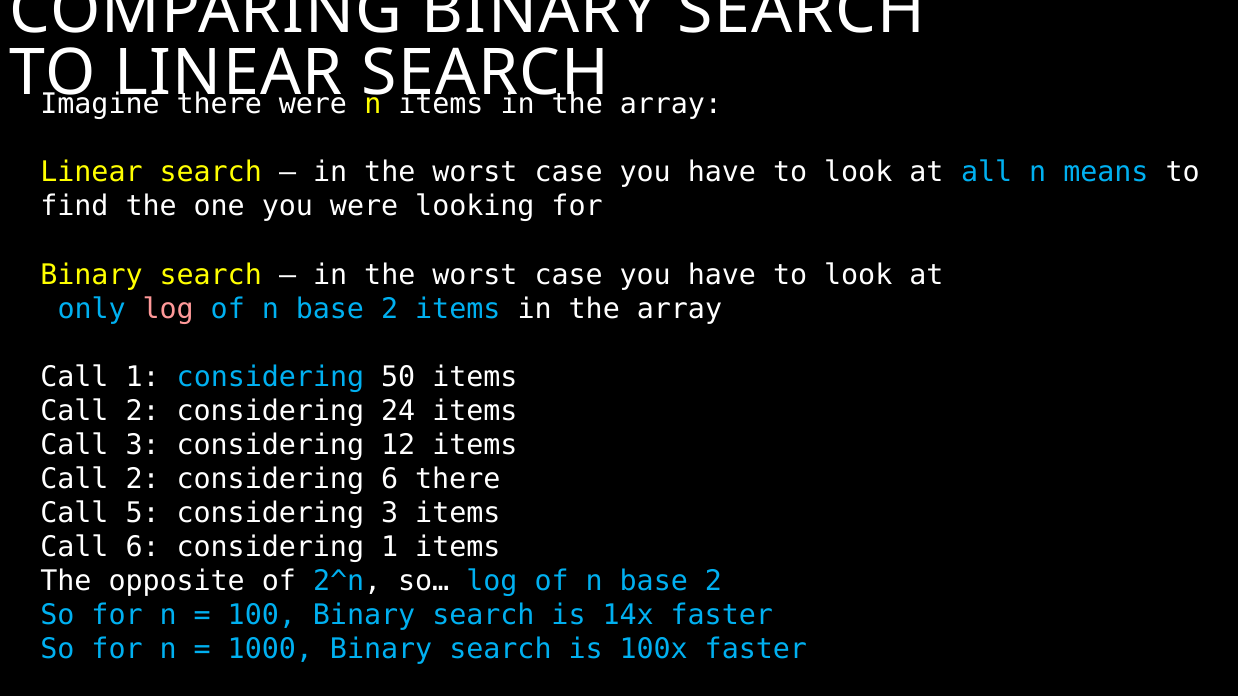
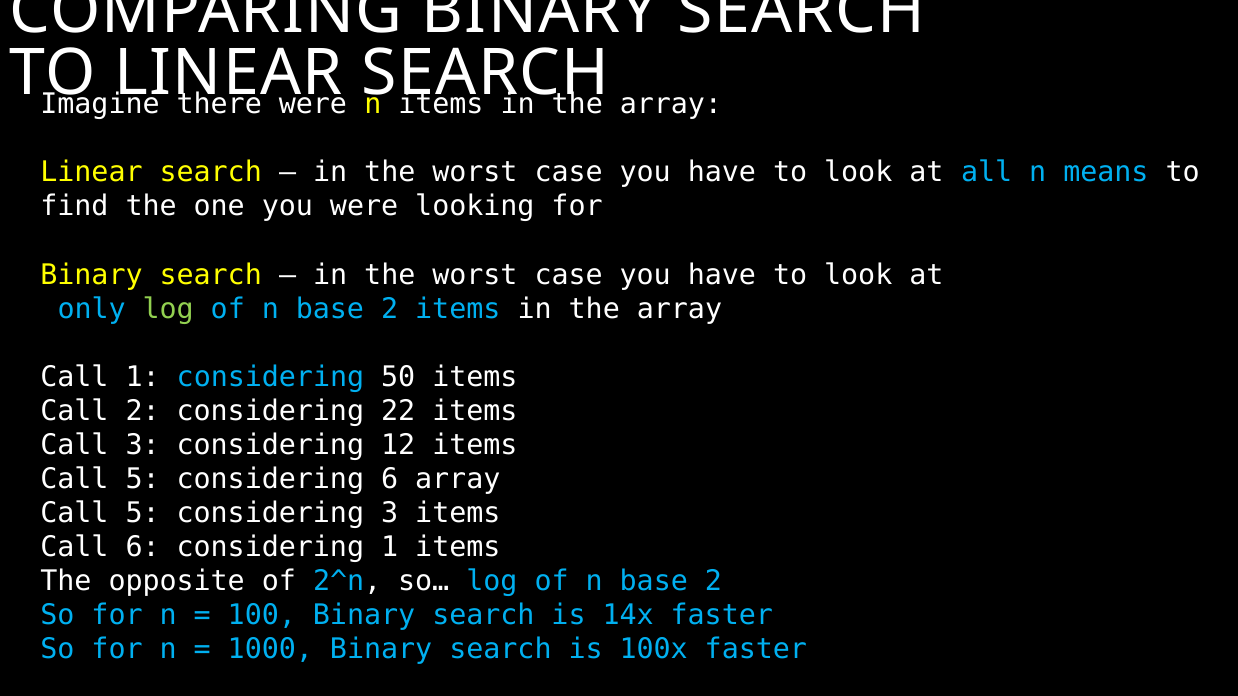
log at (168, 309) colour: pink -> light green
24: 24 -> 22
2 at (143, 479): 2 -> 5
6 there: there -> array
